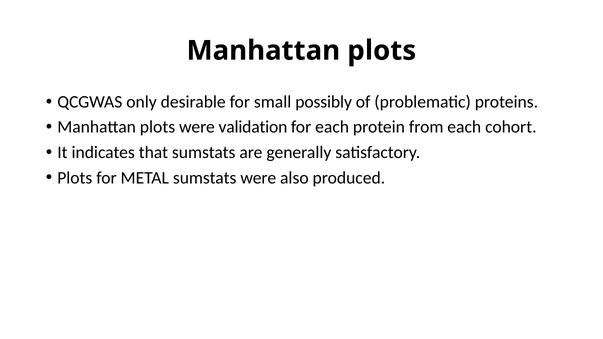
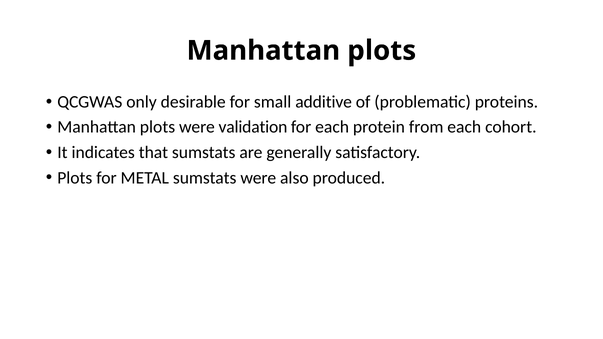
possibly: possibly -> additive
